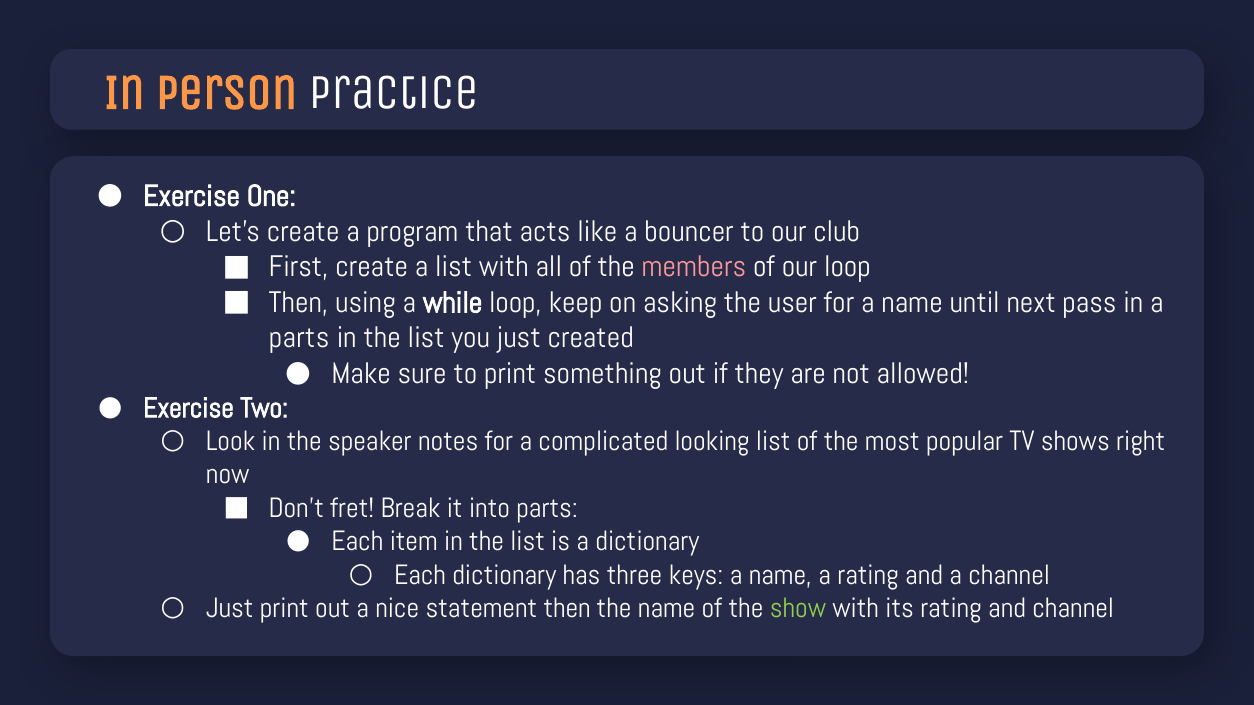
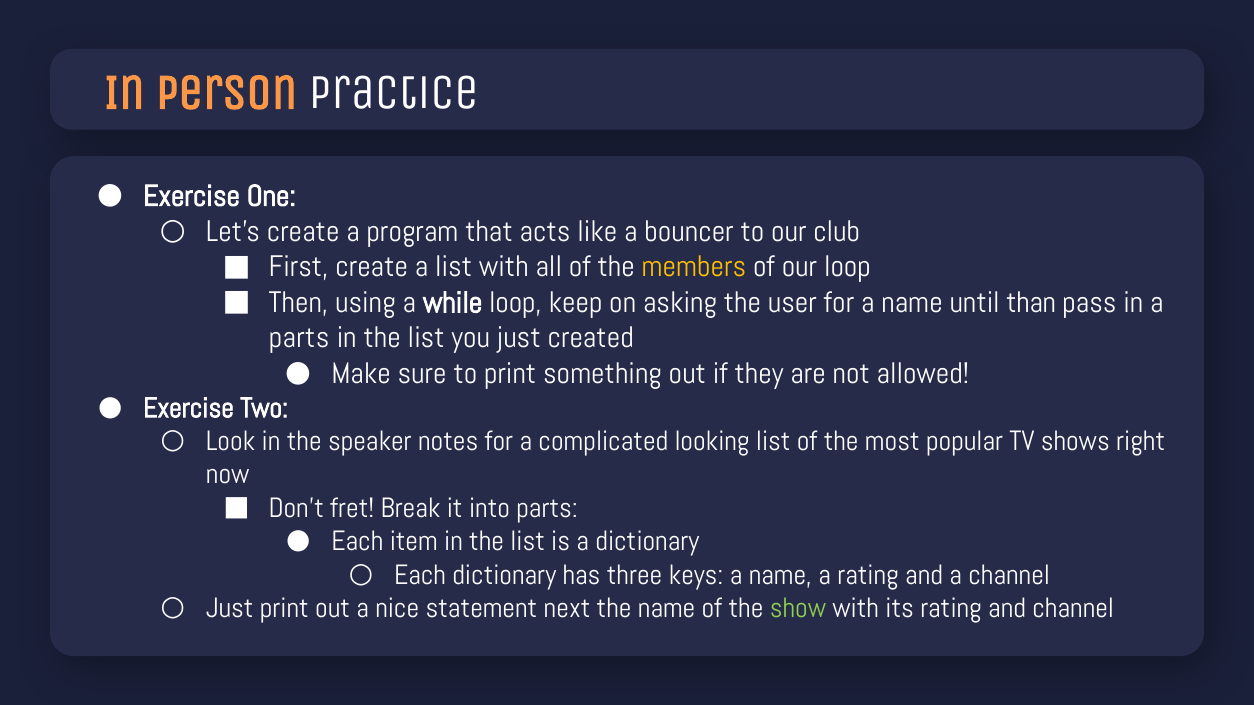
members colour: pink -> yellow
next: next -> than
statement then: then -> next
